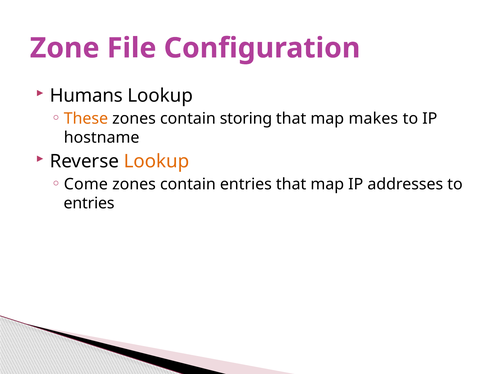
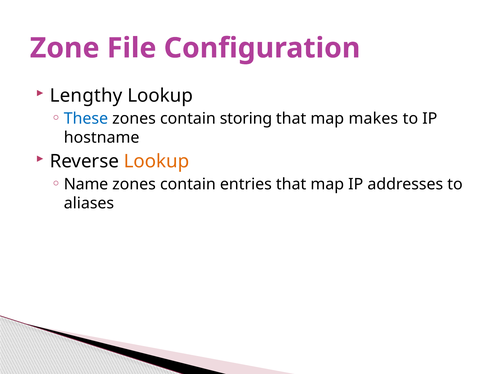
Humans: Humans -> Lengthy
These colour: orange -> blue
Come: Come -> Name
entries at (89, 204): entries -> aliases
